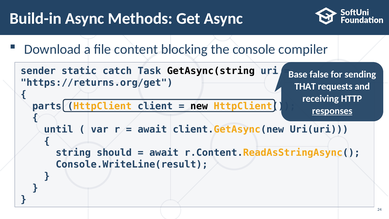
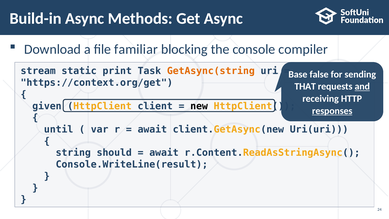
content: content -> familiar
sender: sender -> stream
catch: catch -> print
GetAsync(string colour: black -> orange
https://returns.org/get: https://returns.org/get -> https://context.org/get
and underline: none -> present
parts: parts -> given
